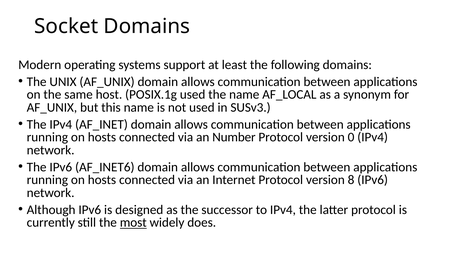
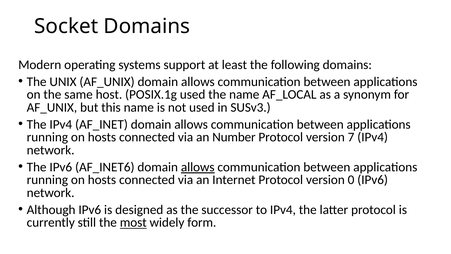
0: 0 -> 7
allows at (198, 167) underline: none -> present
8: 8 -> 0
does: does -> form
